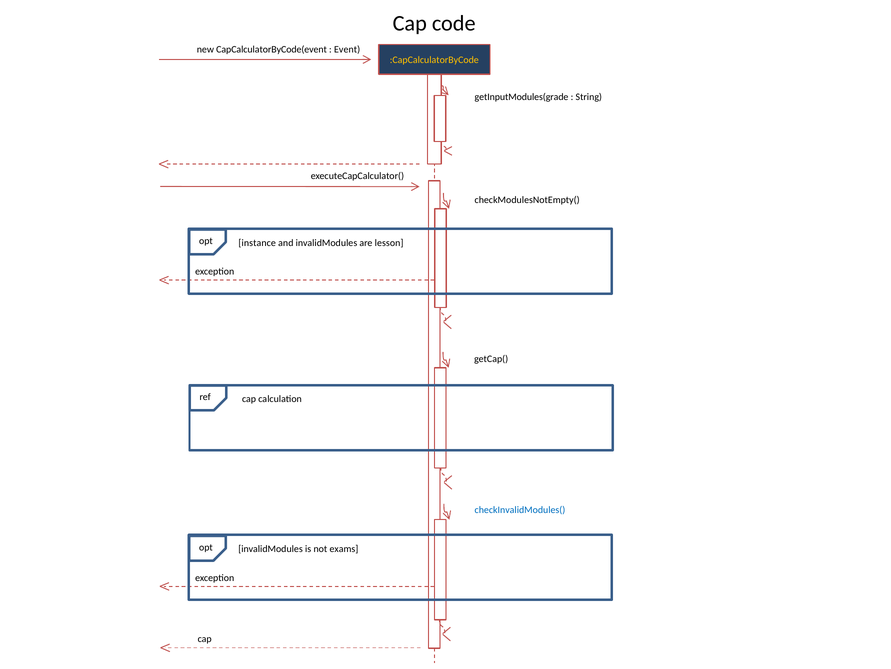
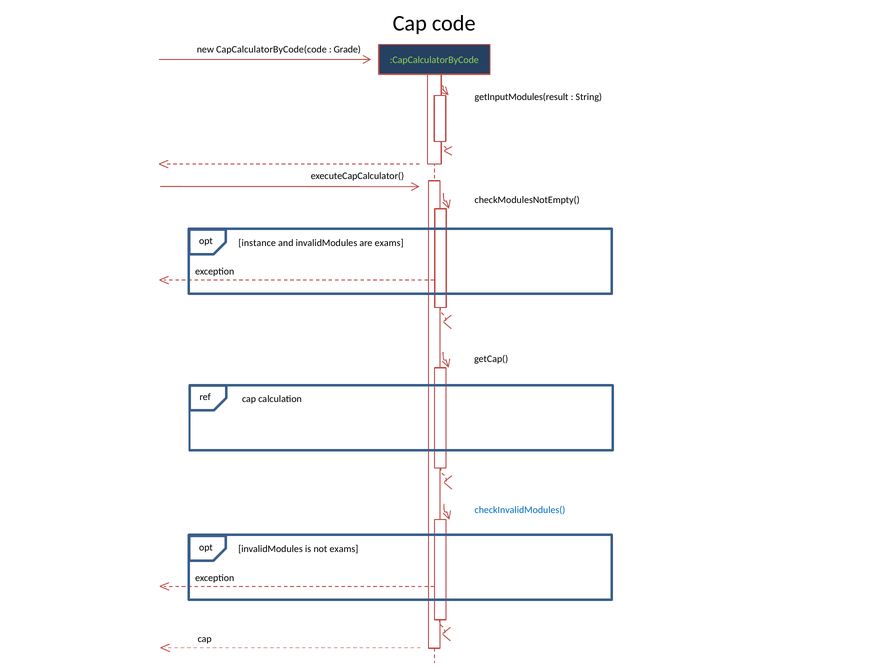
CapCalculatorByCode(event: CapCalculatorByCode(event -> CapCalculatorByCode(code
Event: Event -> Grade
:CapCalculatorByCode colour: yellow -> light green
getInputModules(grade: getInputModules(grade -> getInputModules(result
are lesson: lesson -> exams
